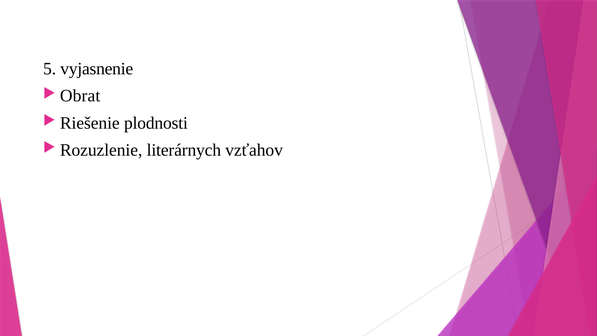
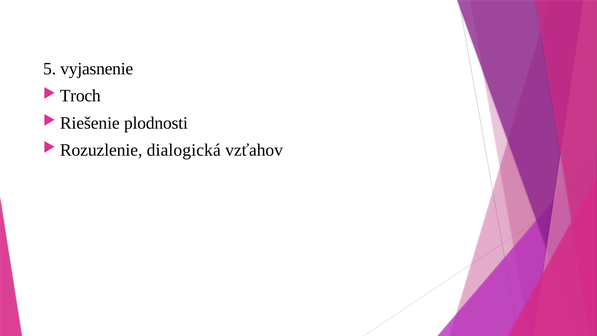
Obrat: Obrat -> Troch
literárnych: literárnych -> dialogická
